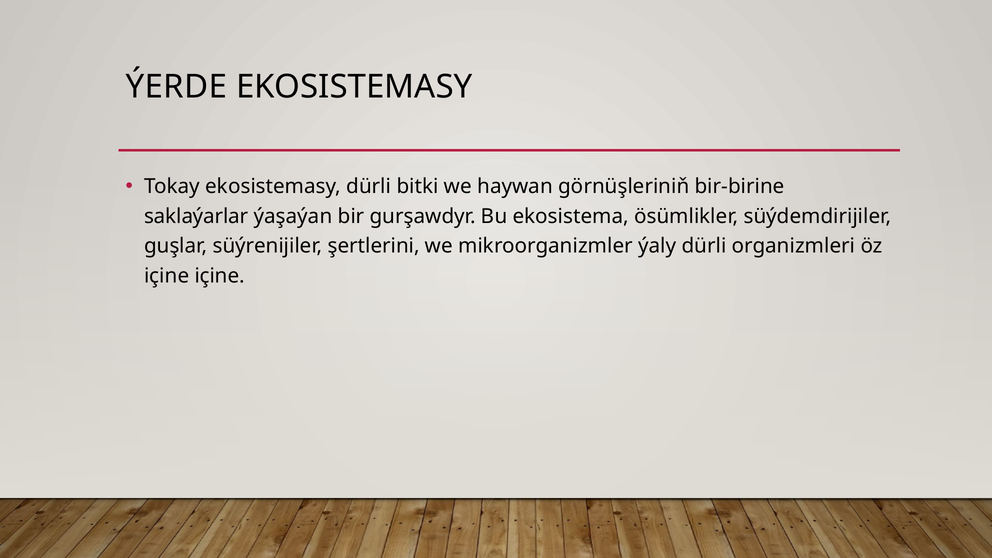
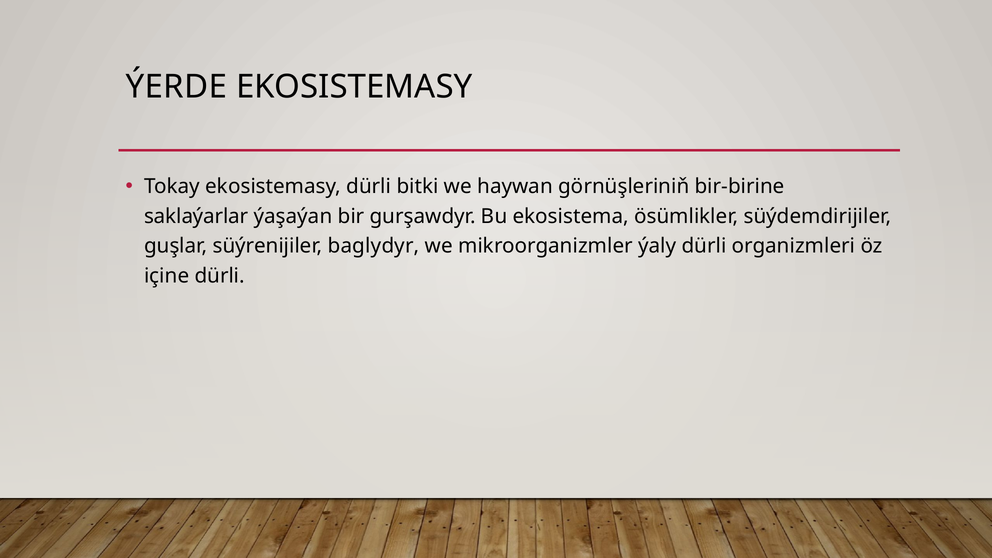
şertlerini: şertlerini -> baglydyr
içine içine: içine -> dürli
